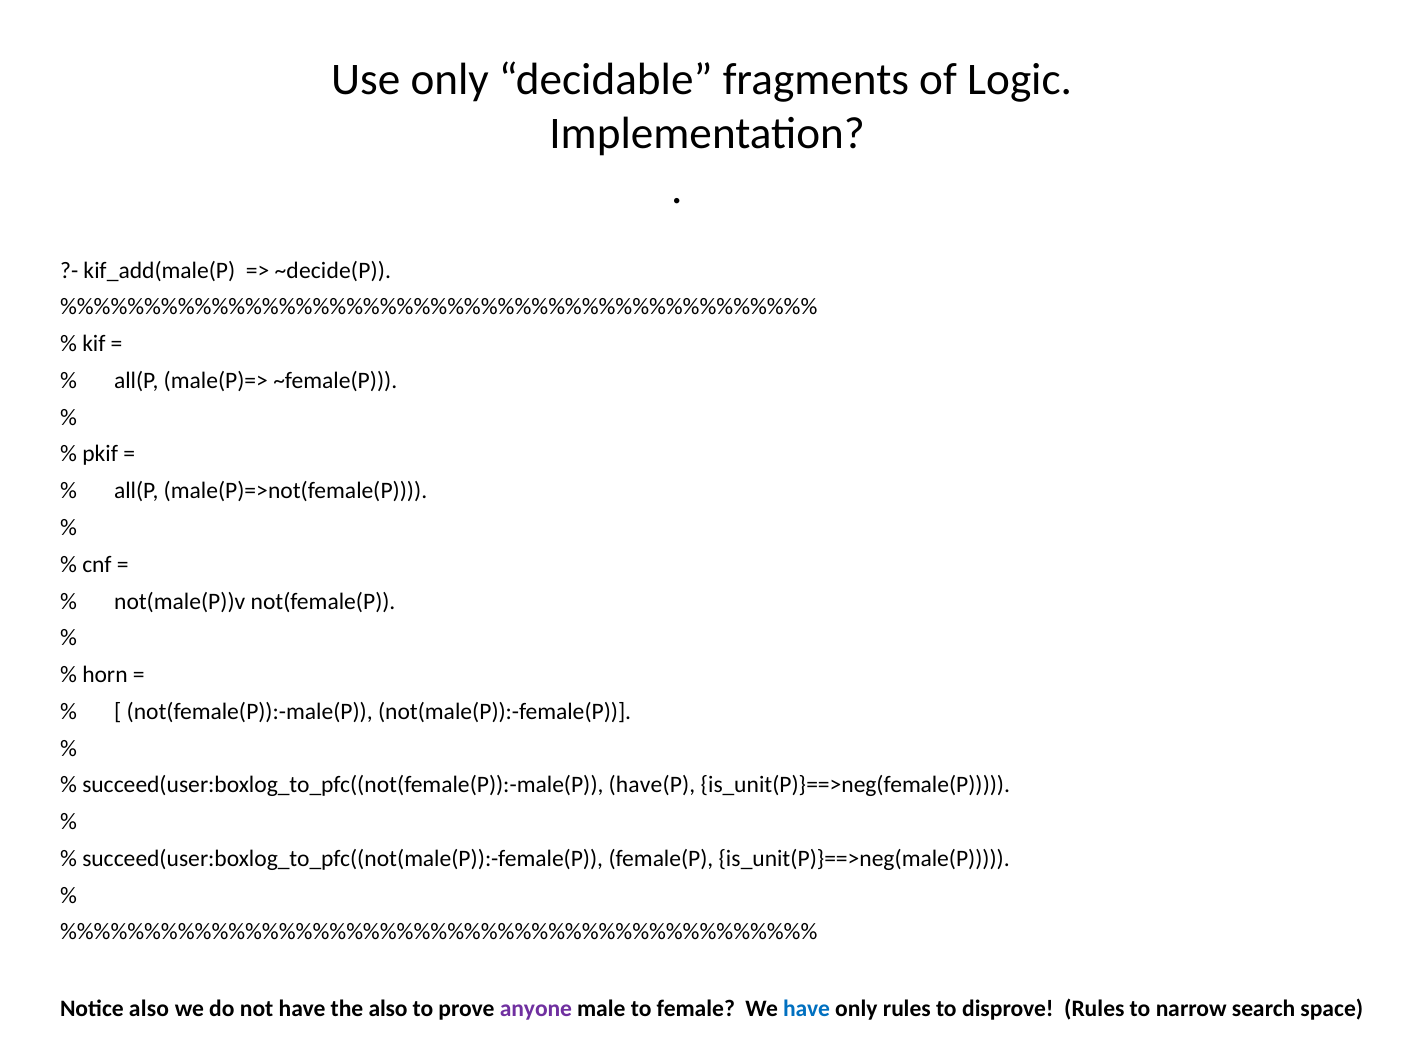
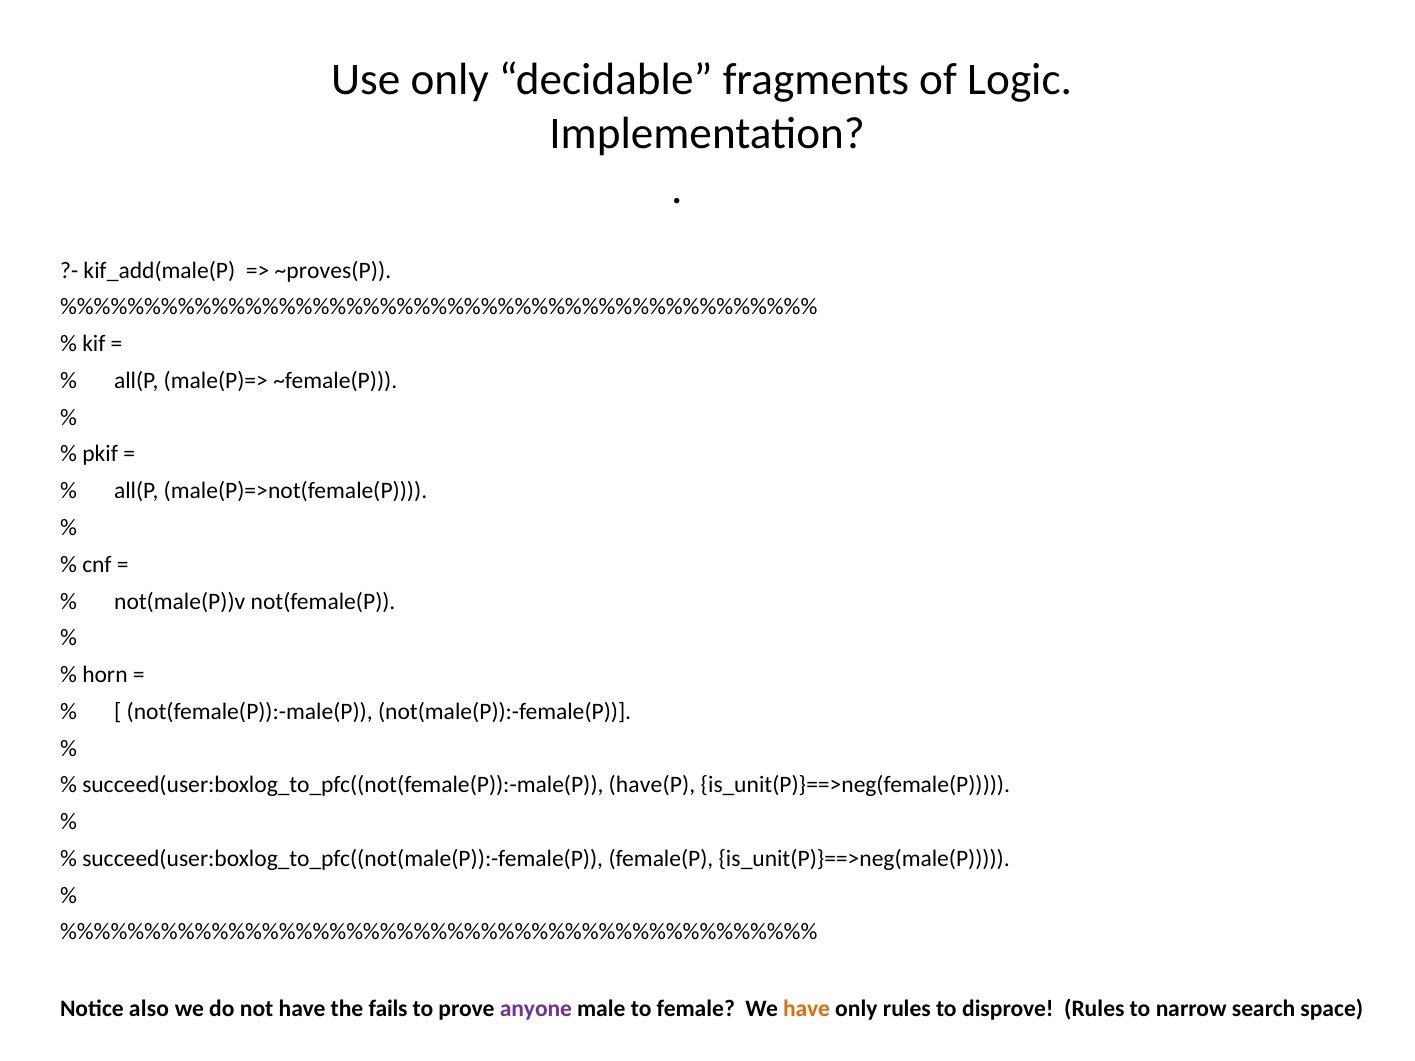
~decide(P: ~decide(P -> ~proves(P
the also: also -> fails
have at (807, 1009) colour: blue -> orange
